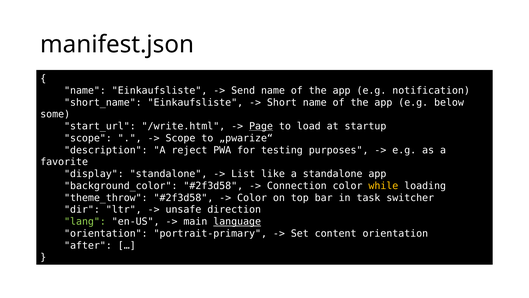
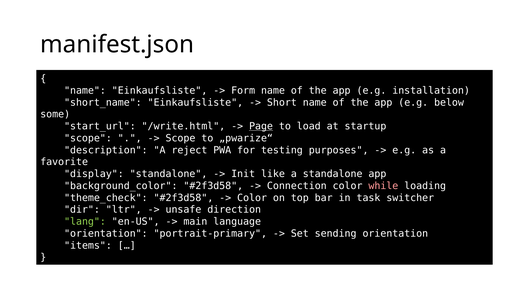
Send: Send -> Form
notification: notification -> installation
List: List -> Init
while colour: yellow -> pink
theme_throw: theme_throw -> theme_check
language underline: present -> none
content: content -> sending
after: after -> items
